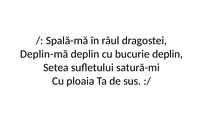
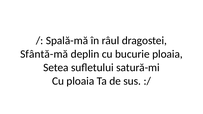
Deplin-mă: Deplin-mă -> Sfântă-mă
bucurie deplin: deplin -> ploaia
